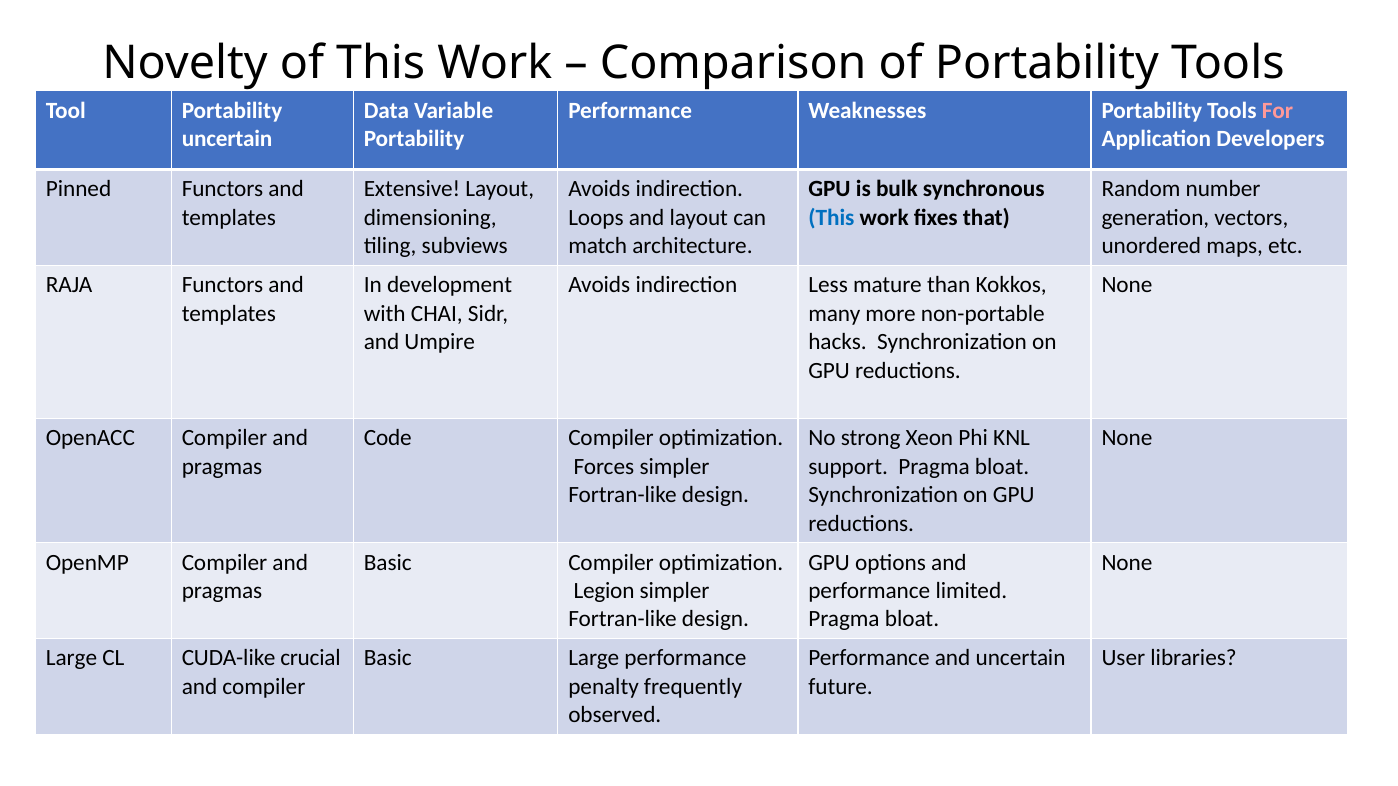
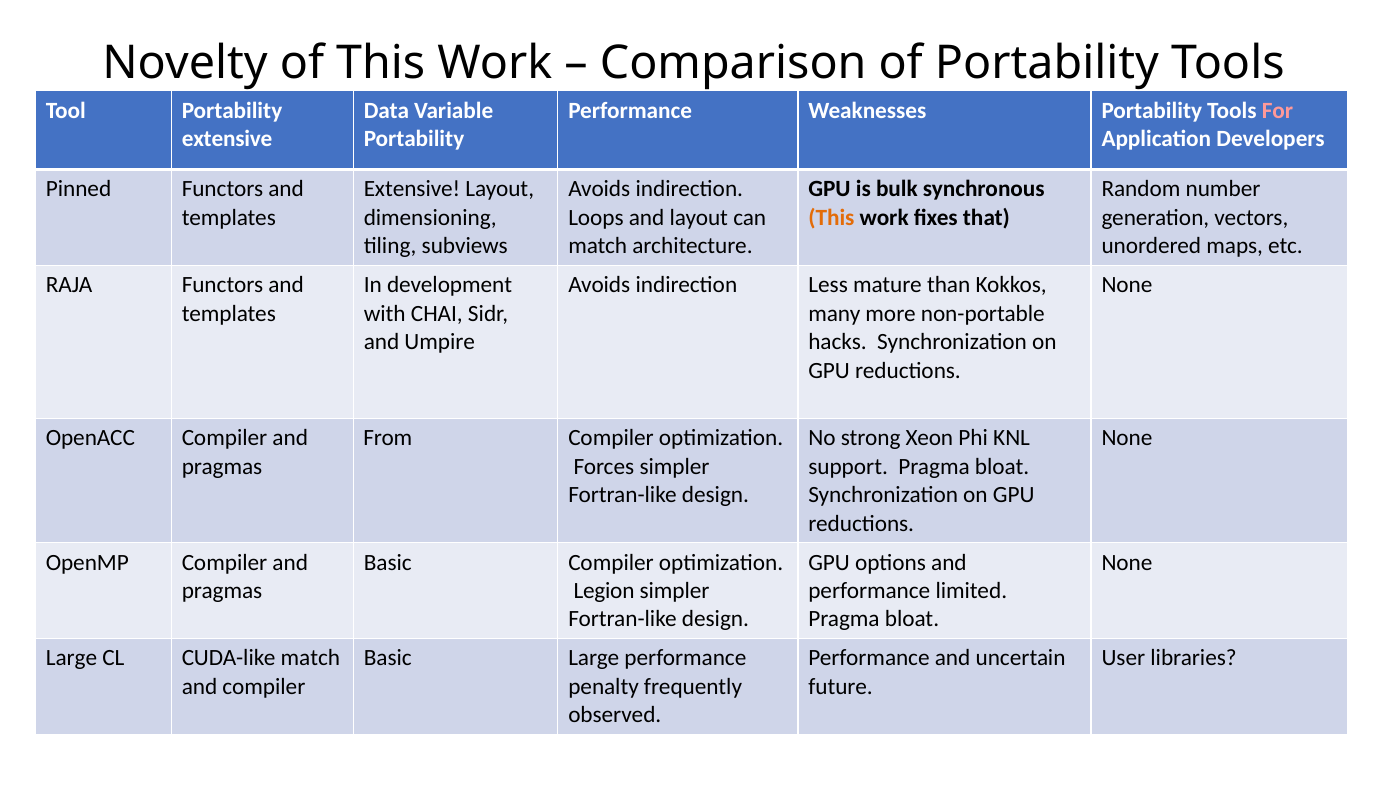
uncertain at (227, 139): uncertain -> extensive
This at (831, 218) colour: blue -> orange
Code: Code -> From
CUDA-like crucial: crucial -> match
